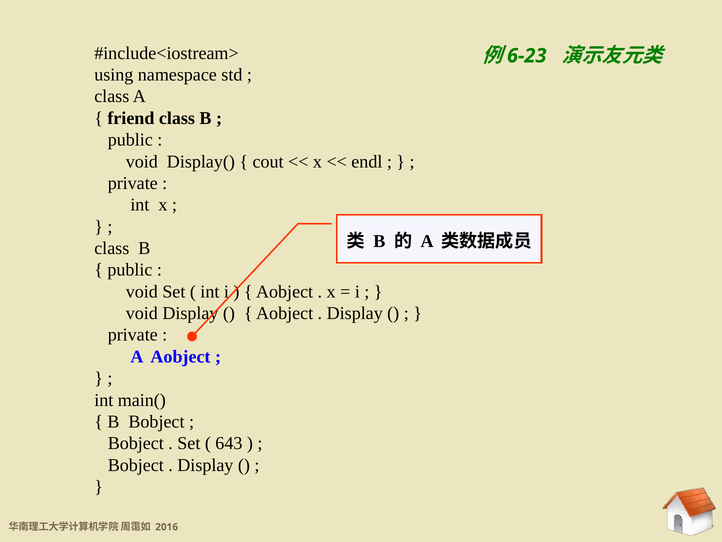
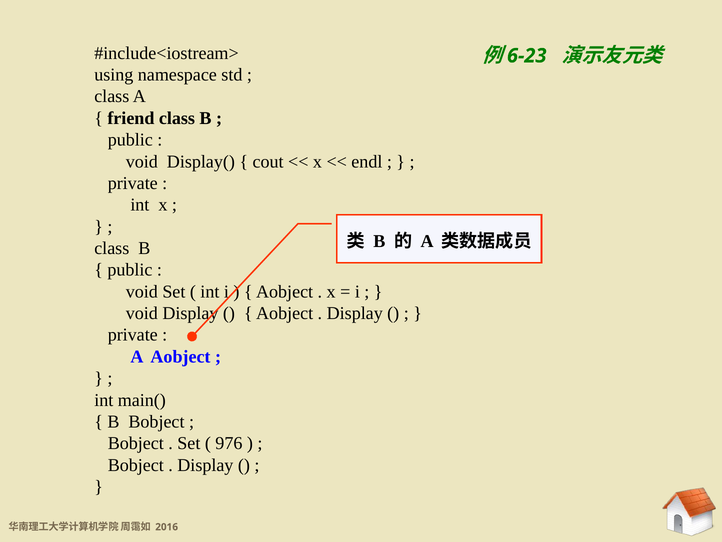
643: 643 -> 976
